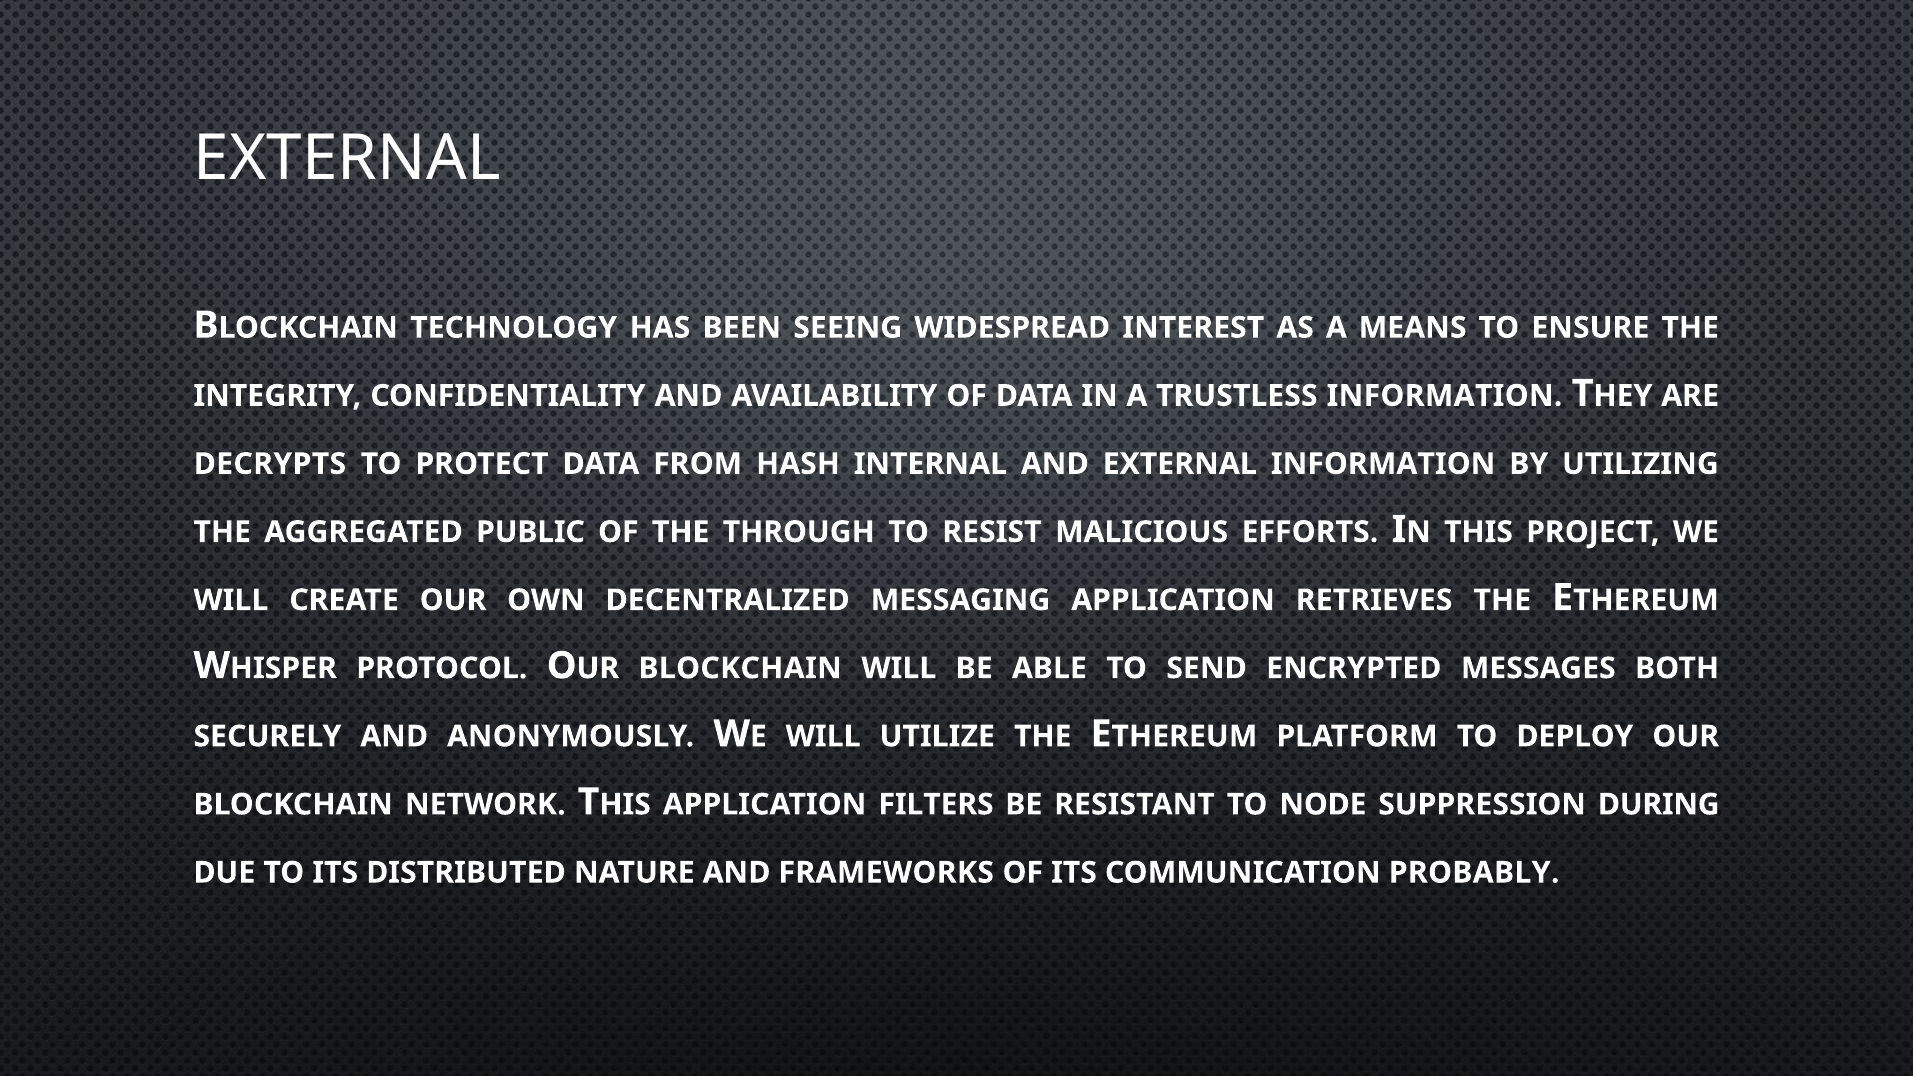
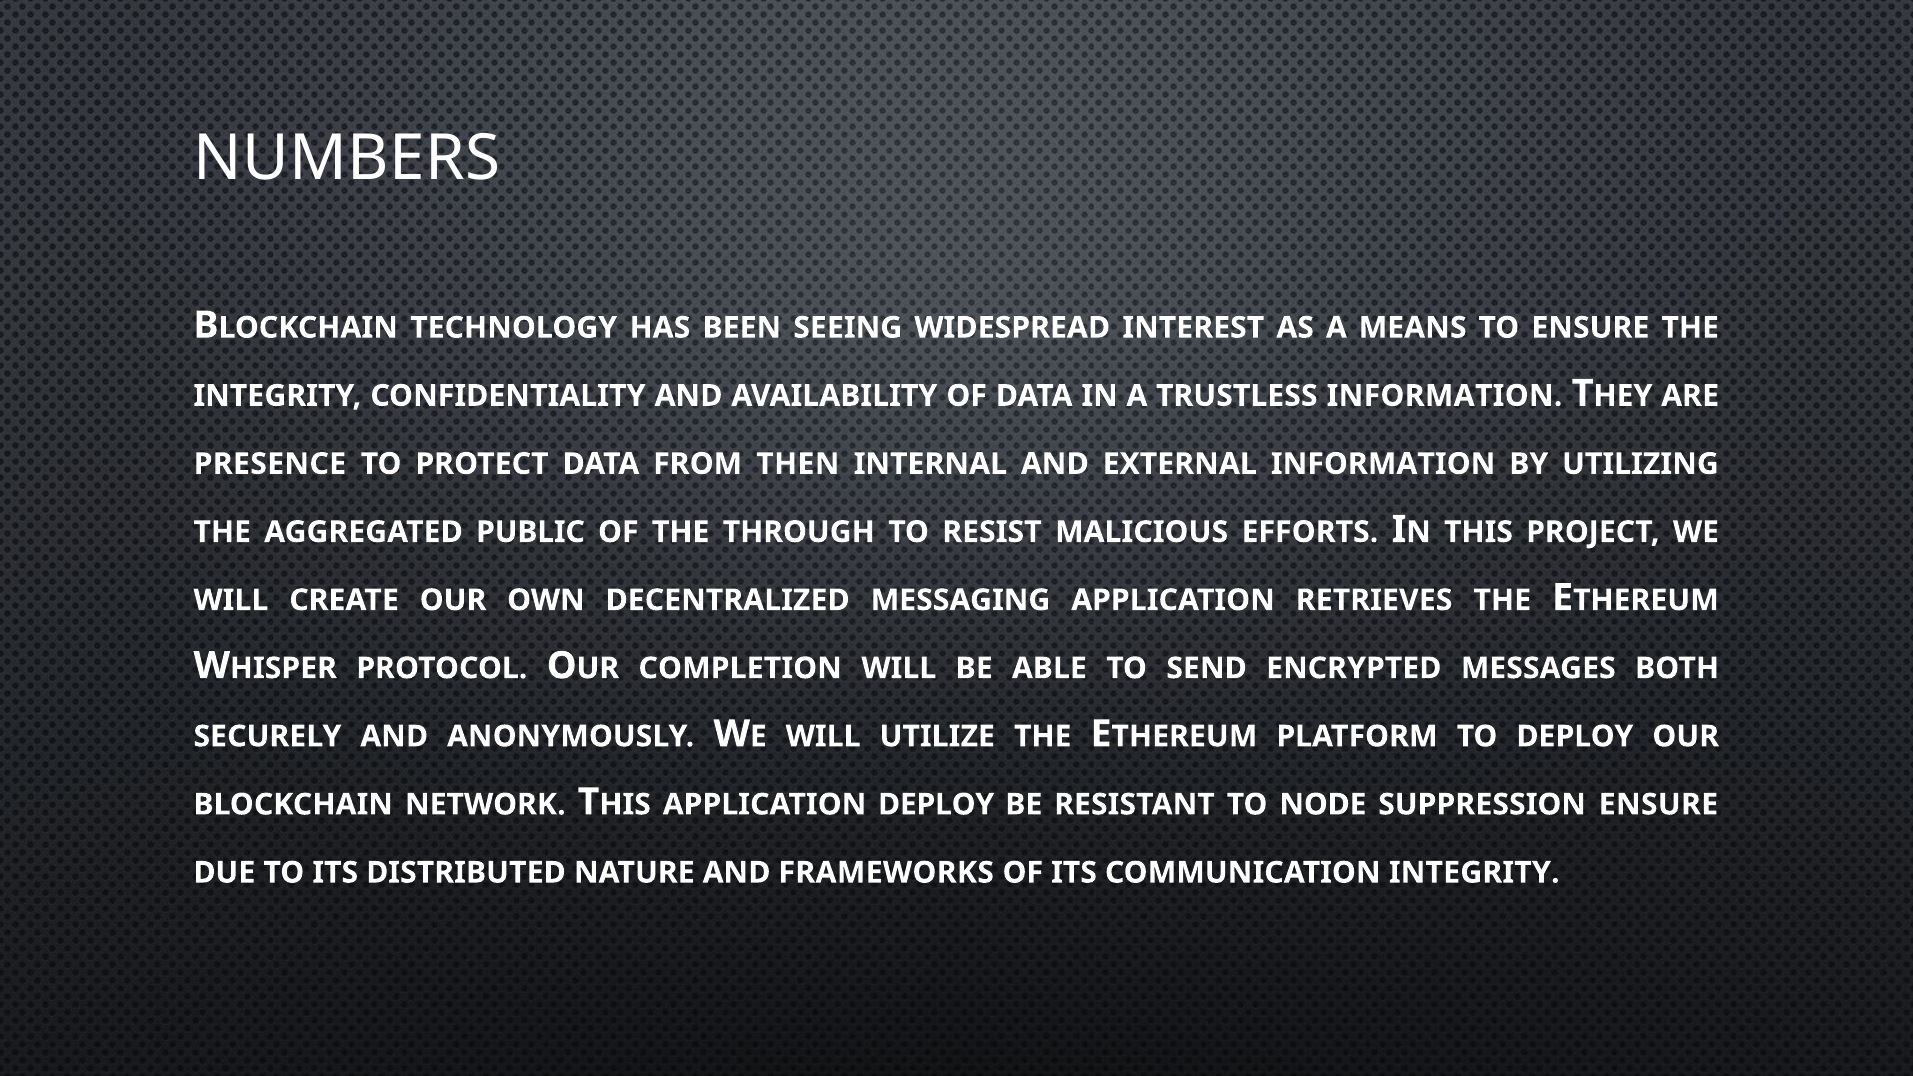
EXTERNAL at (347, 159): EXTERNAL -> NUMBERS
DECRYPTS: DECRYPTS -> PRESENCE
HASH: HASH -> THEN
PROTOCOL OUR BLOCKCHAIN: BLOCKCHAIN -> COMPLETION
APPLICATION FILTERS: FILTERS -> DEPLOY
SUPPRESSION DURING: DURING -> ENSURE
COMMUNICATION PROBABLY: PROBABLY -> INTEGRITY
